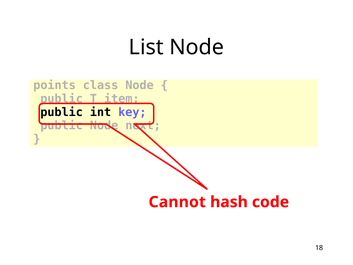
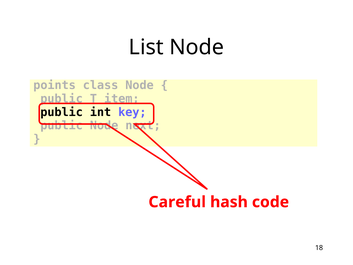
Cannot: Cannot -> Careful
